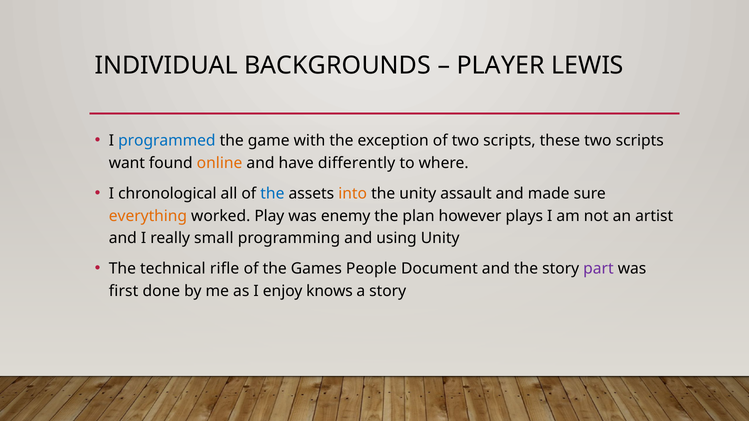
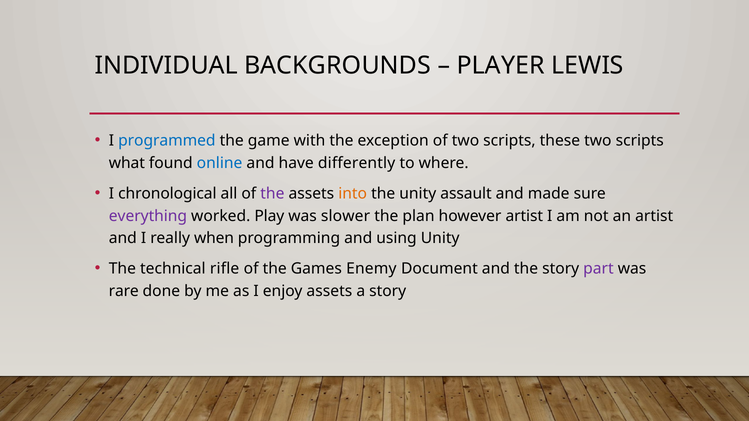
want: want -> what
online colour: orange -> blue
the at (272, 194) colour: blue -> purple
everything colour: orange -> purple
enemy: enemy -> slower
however plays: plays -> artist
small: small -> when
People: People -> Enemy
first: first -> rare
enjoy knows: knows -> assets
